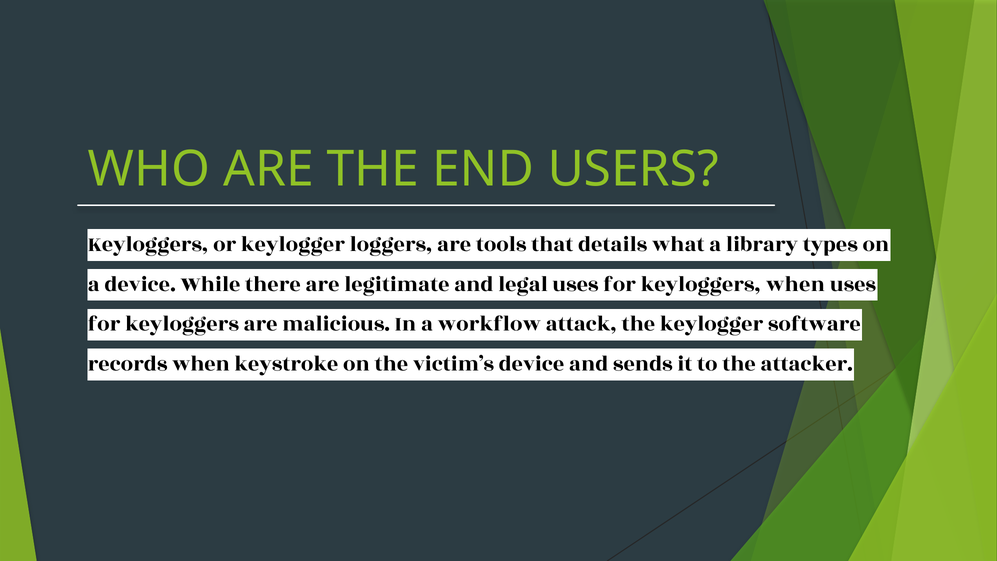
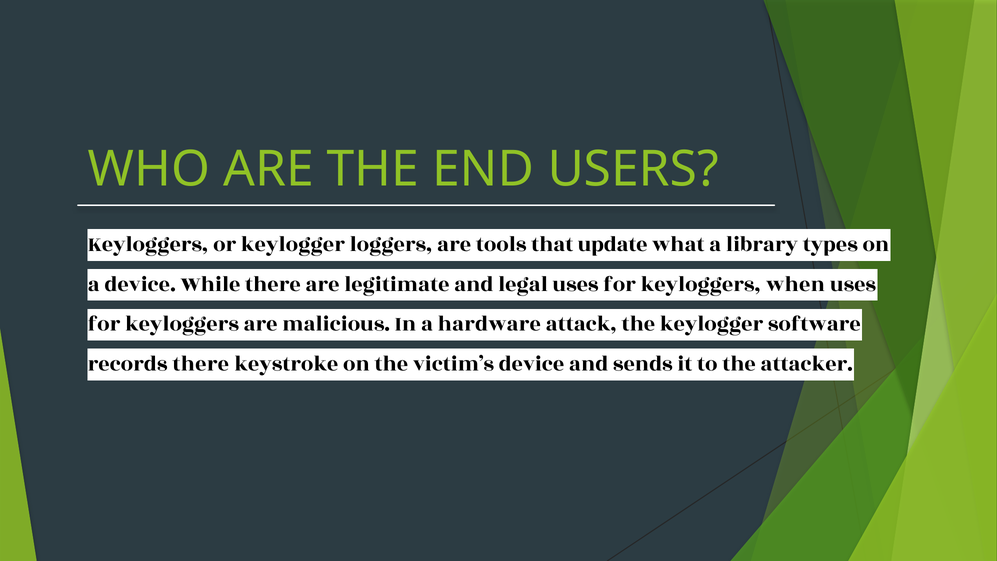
details: details -> update
workflow: workflow -> hardware
records when: when -> there
